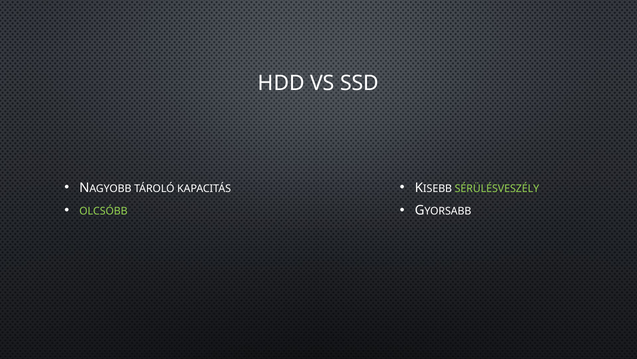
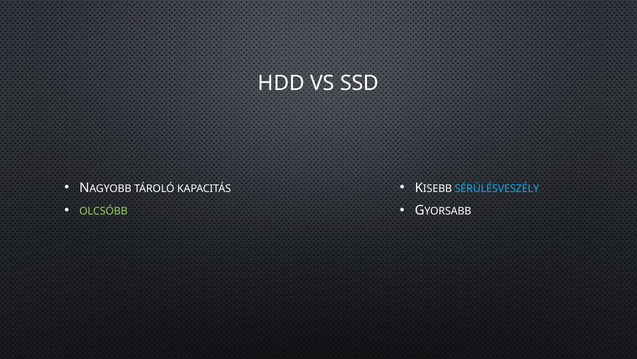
SÉRÜLÉSVESZÉLY colour: light green -> light blue
